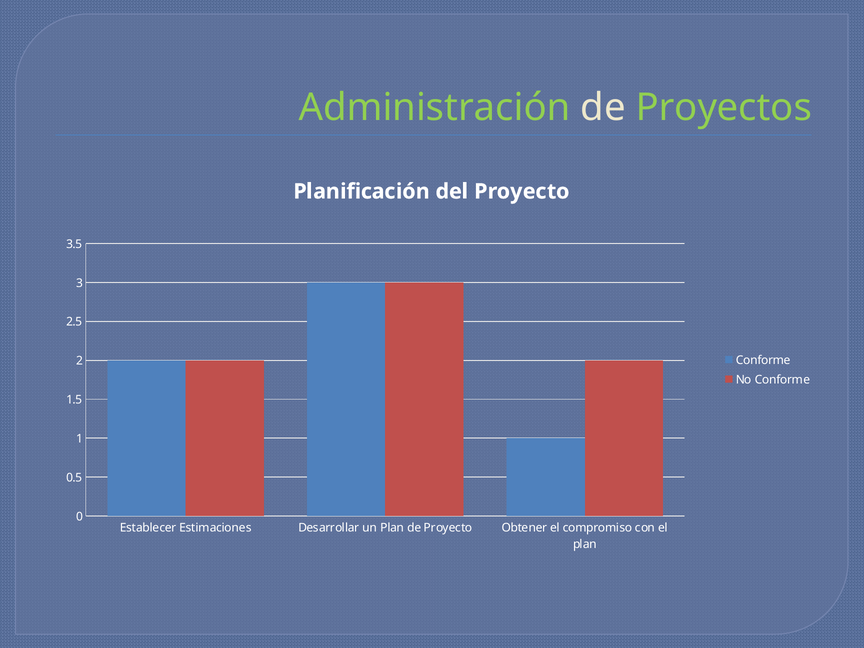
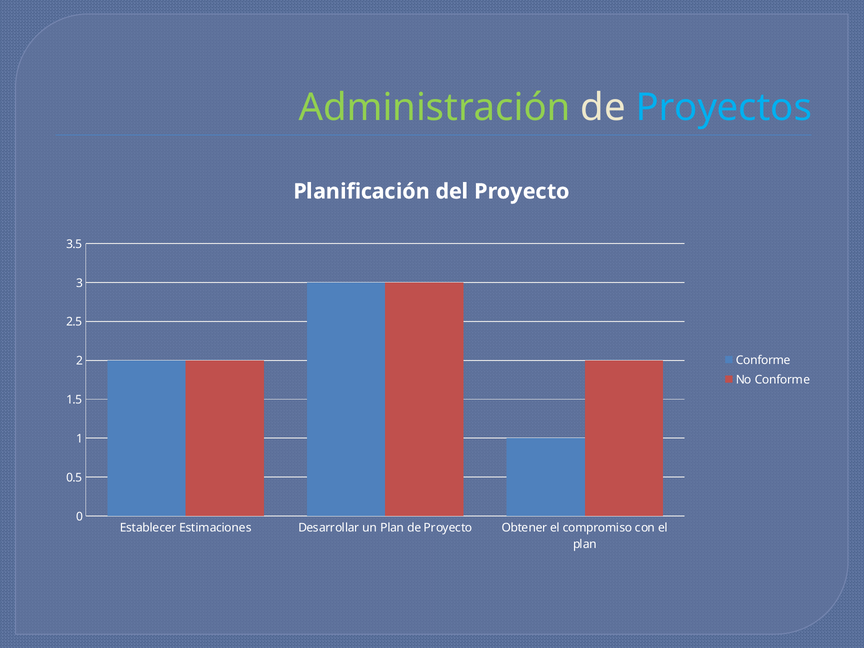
Proyectos colour: light green -> light blue
